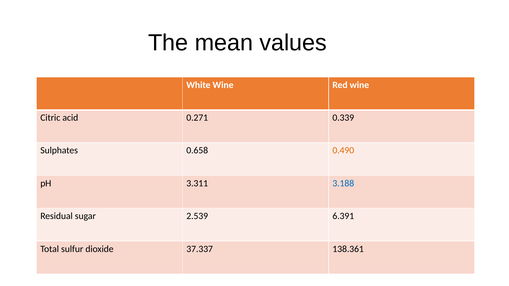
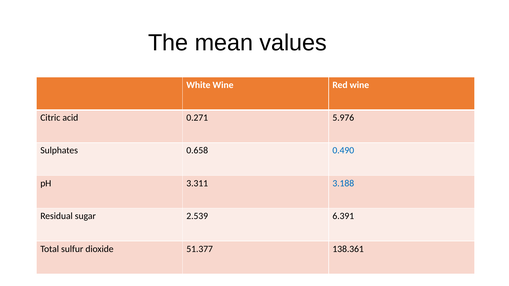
0.339: 0.339 -> 5.976
0.490 colour: orange -> blue
37.337: 37.337 -> 51.377
